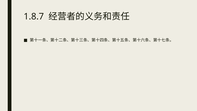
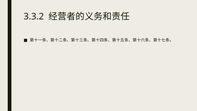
1.8.7: 1.8.7 -> 3.3.2
